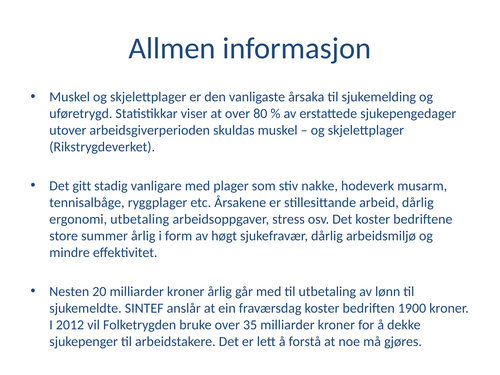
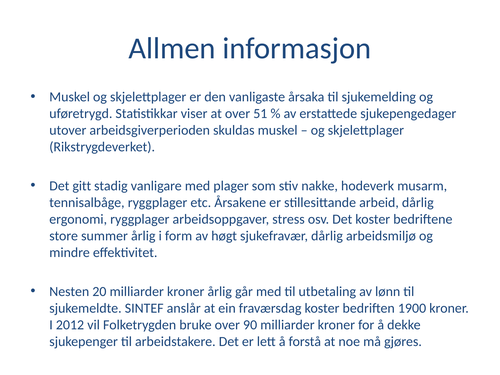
80: 80 -> 51
ergonomi utbetaling: utbetaling -> ryggplager
35: 35 -> 90
